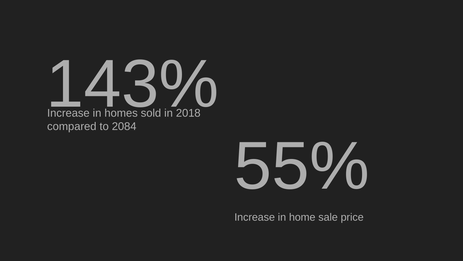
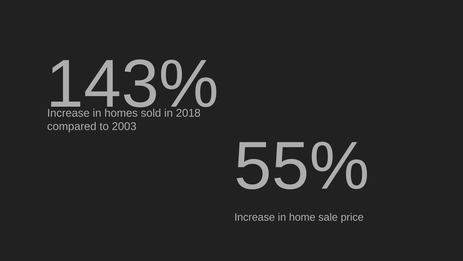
2084: 2084 -> 2003
